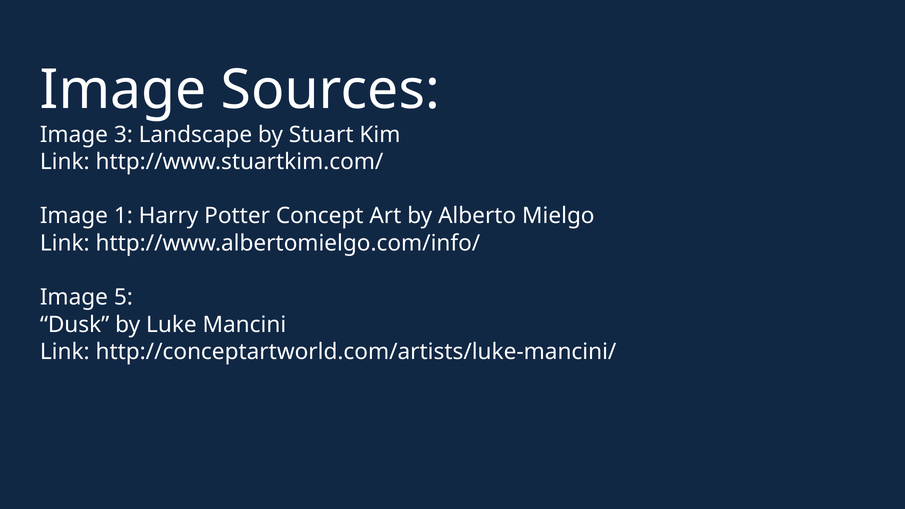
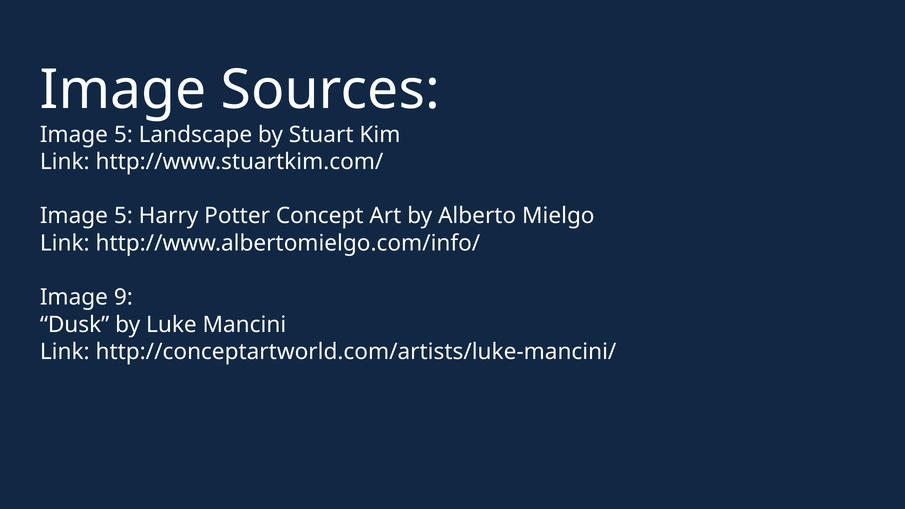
3 at (123, 135): 3 -> 5
1 at (123, 216): 1 -> 5
5: 5 -> 9
